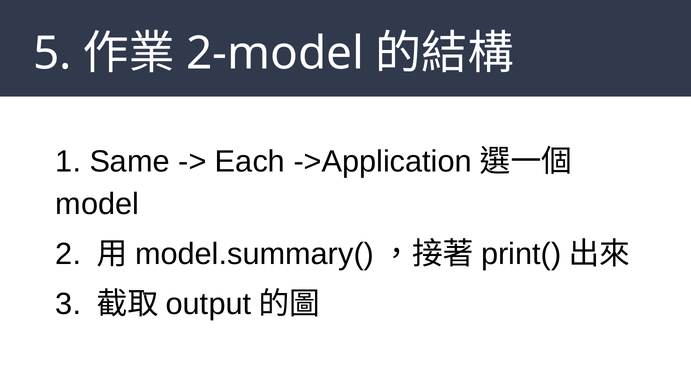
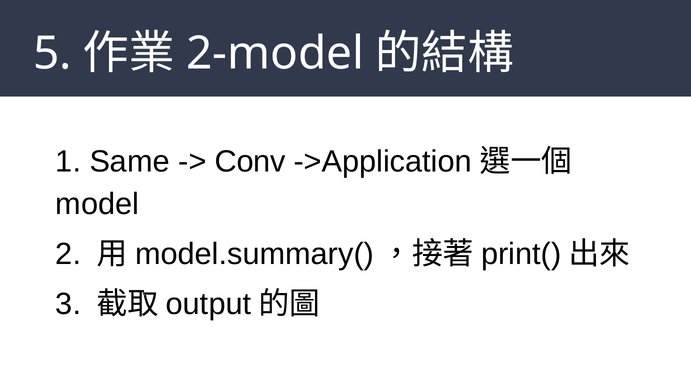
Each: Each -> Conv
